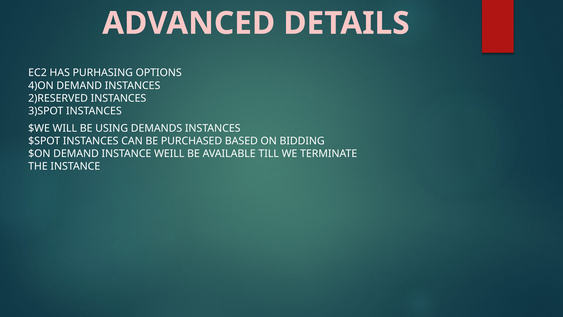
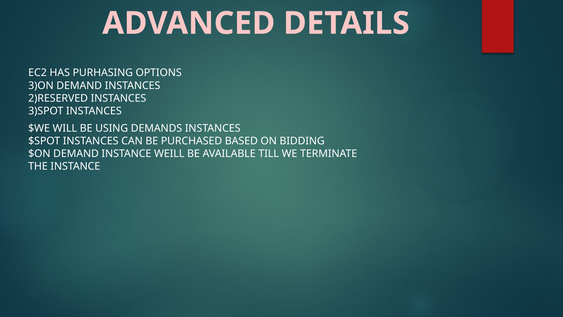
4)ON: 4)ON -> 3)ON
